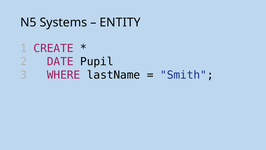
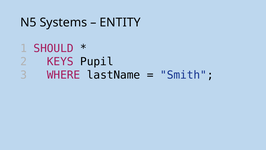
CREATE: CREATE -> SHOULD
DATE: DATE -> KEYS
